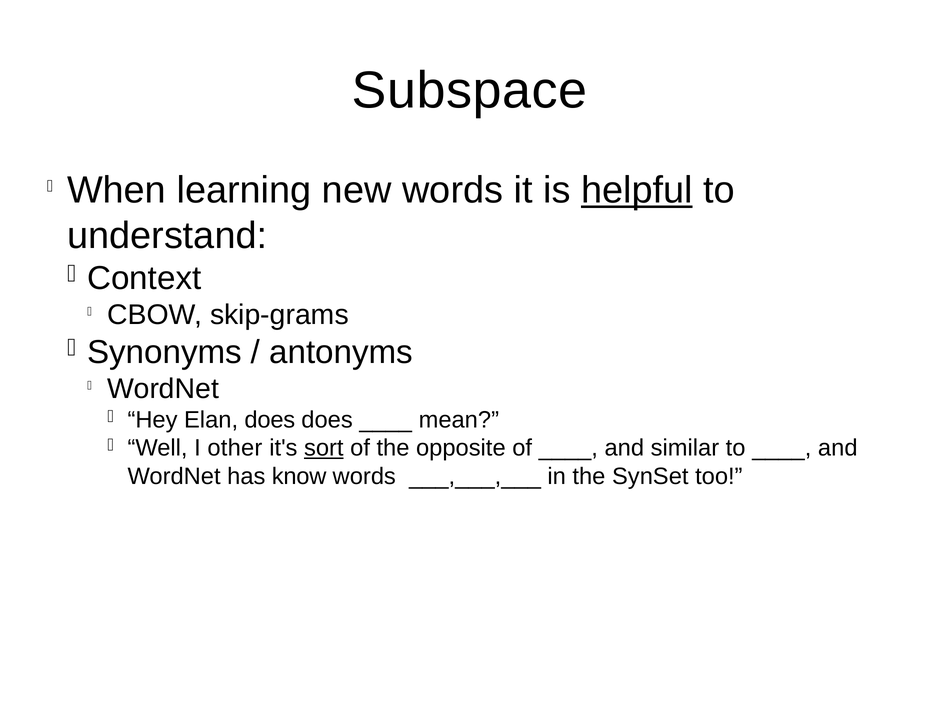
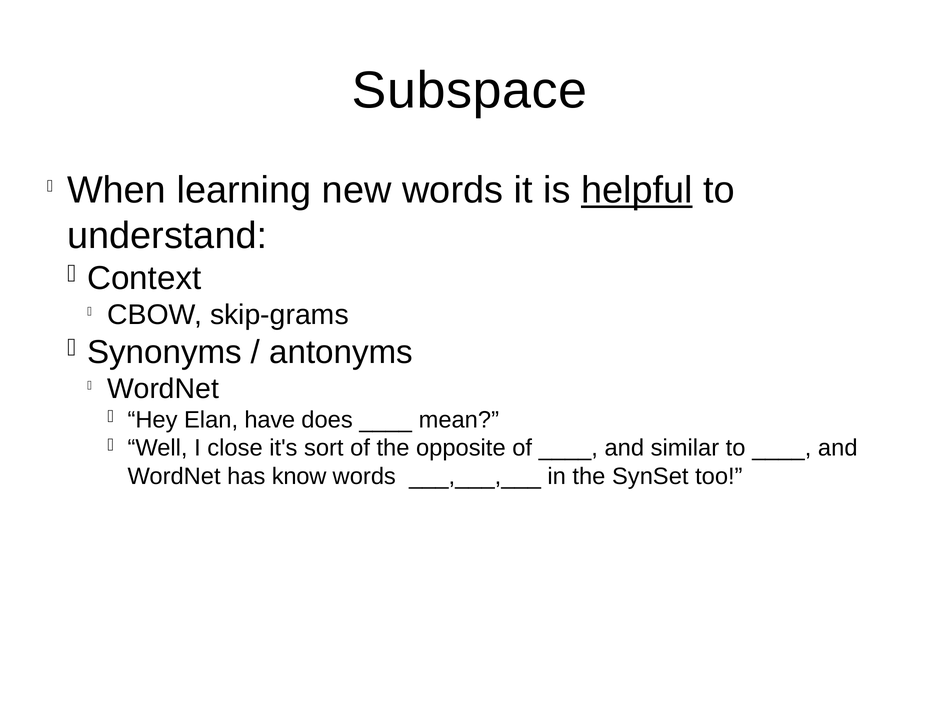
Elan does: does -> have
other: other -> close
sort underline: present -> none
